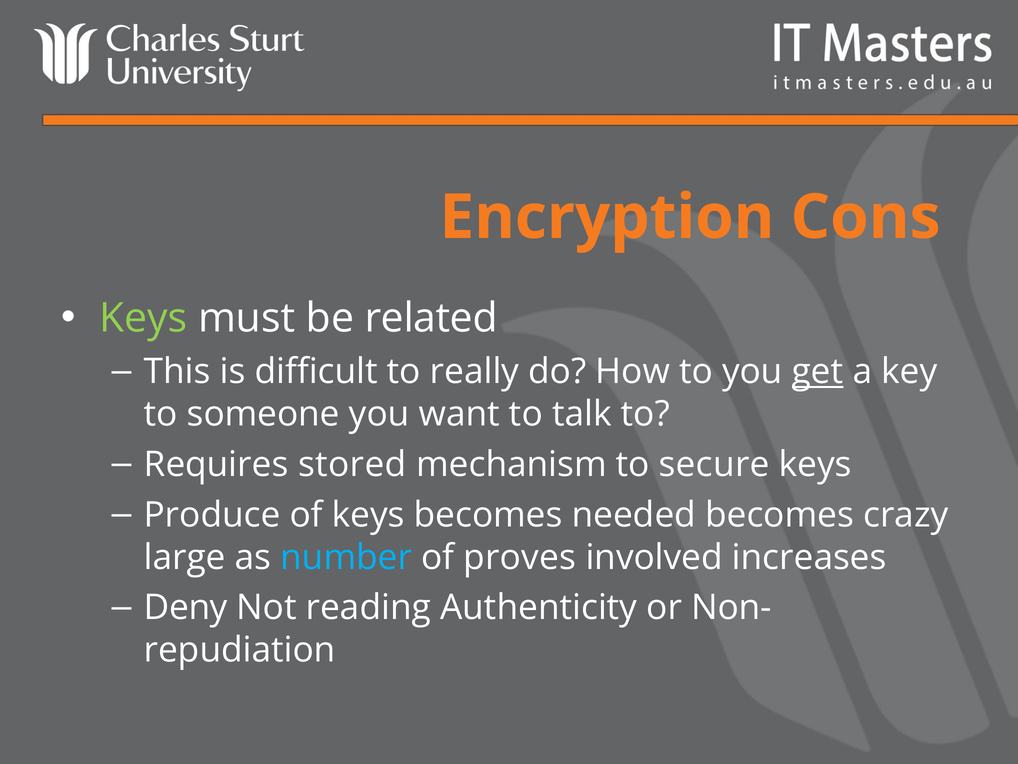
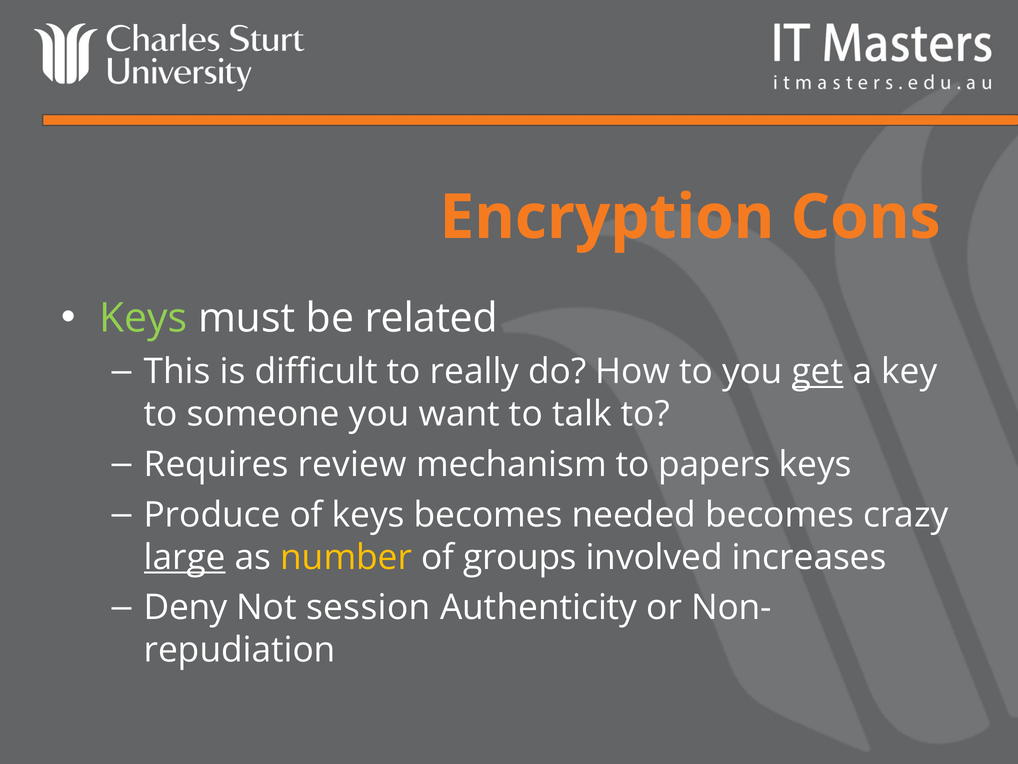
stored: stored -> review
secure: secure -> papers
large underline: none -> present
number colour: light blue -> yellow
proves: proves -> groups
reading: reading -> session
